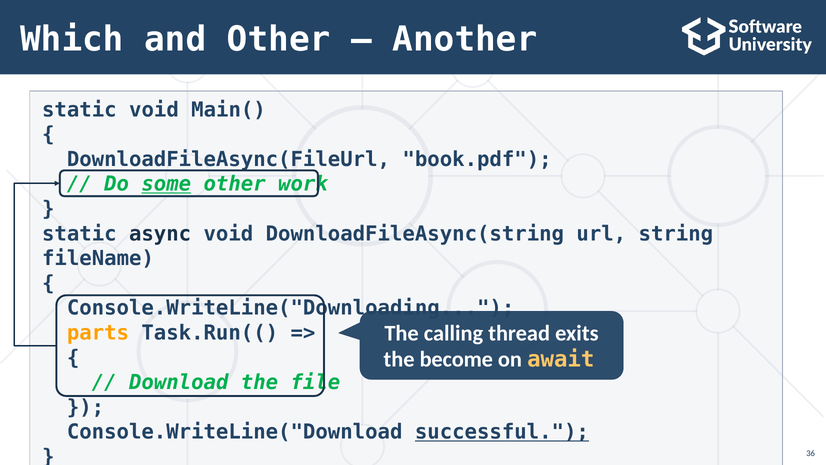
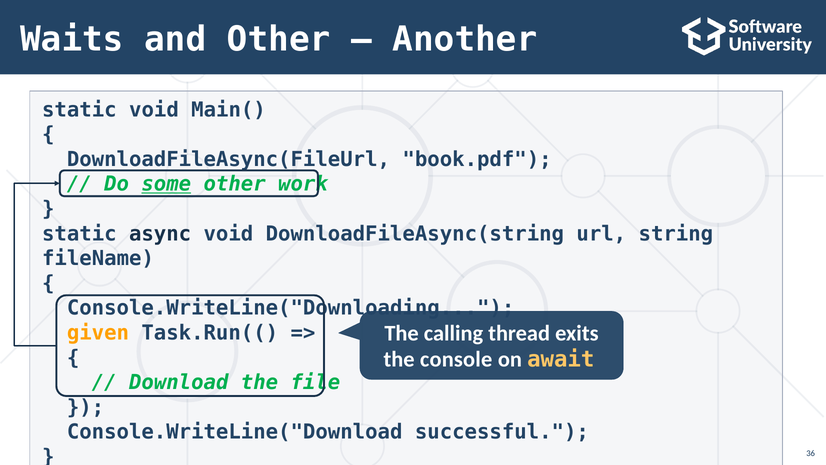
Which: Which -> Waits
parts: parts -> given
become: become -> console
successful underline: present -> none
